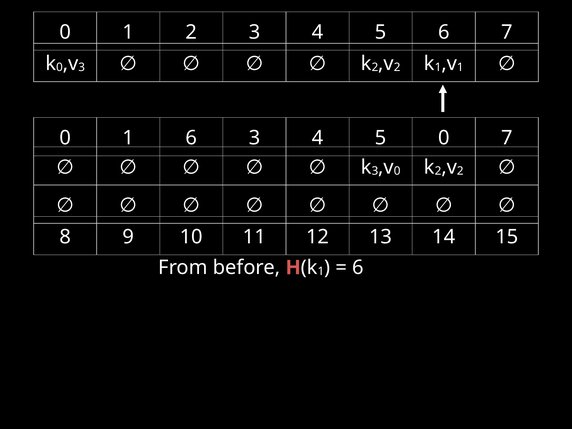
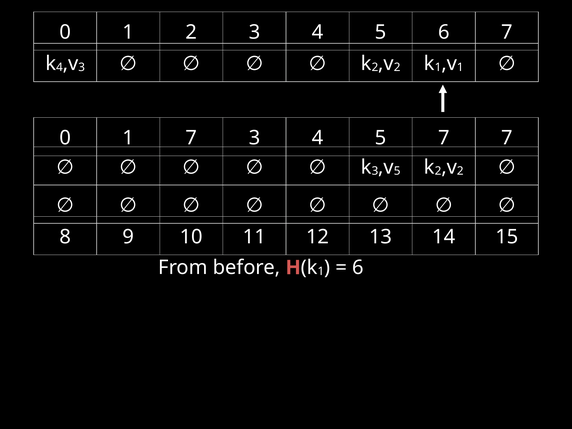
0 at (59, 67): 0 -> 4
1 6: 6 -> 7
5 0: 0 -> 7
0 at (397, 171): 0 -> 5
